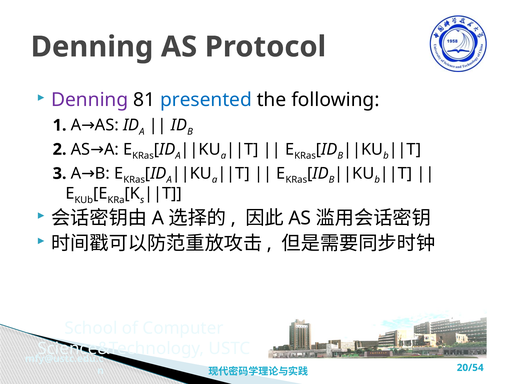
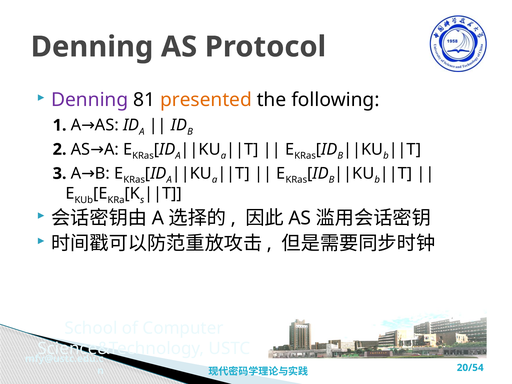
presented colour: blue -> orange
